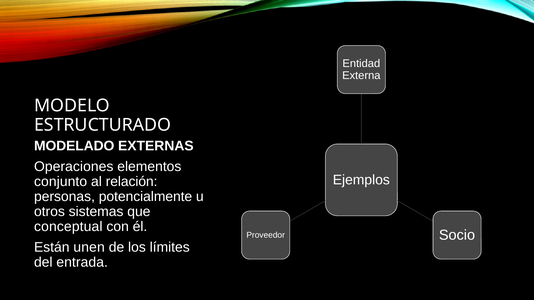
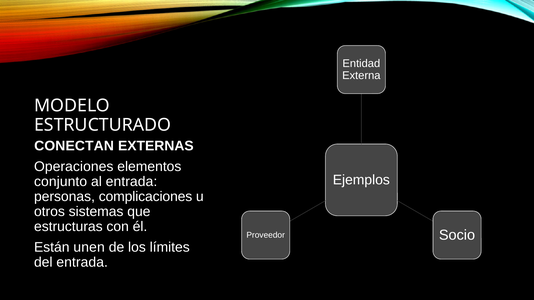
MODELADO: MODELADO -> CONECTAN
al relación: relación -> entrada
potencialmente: potencialmente -> complicaciones
conceptual: conceptual -> estructuras
